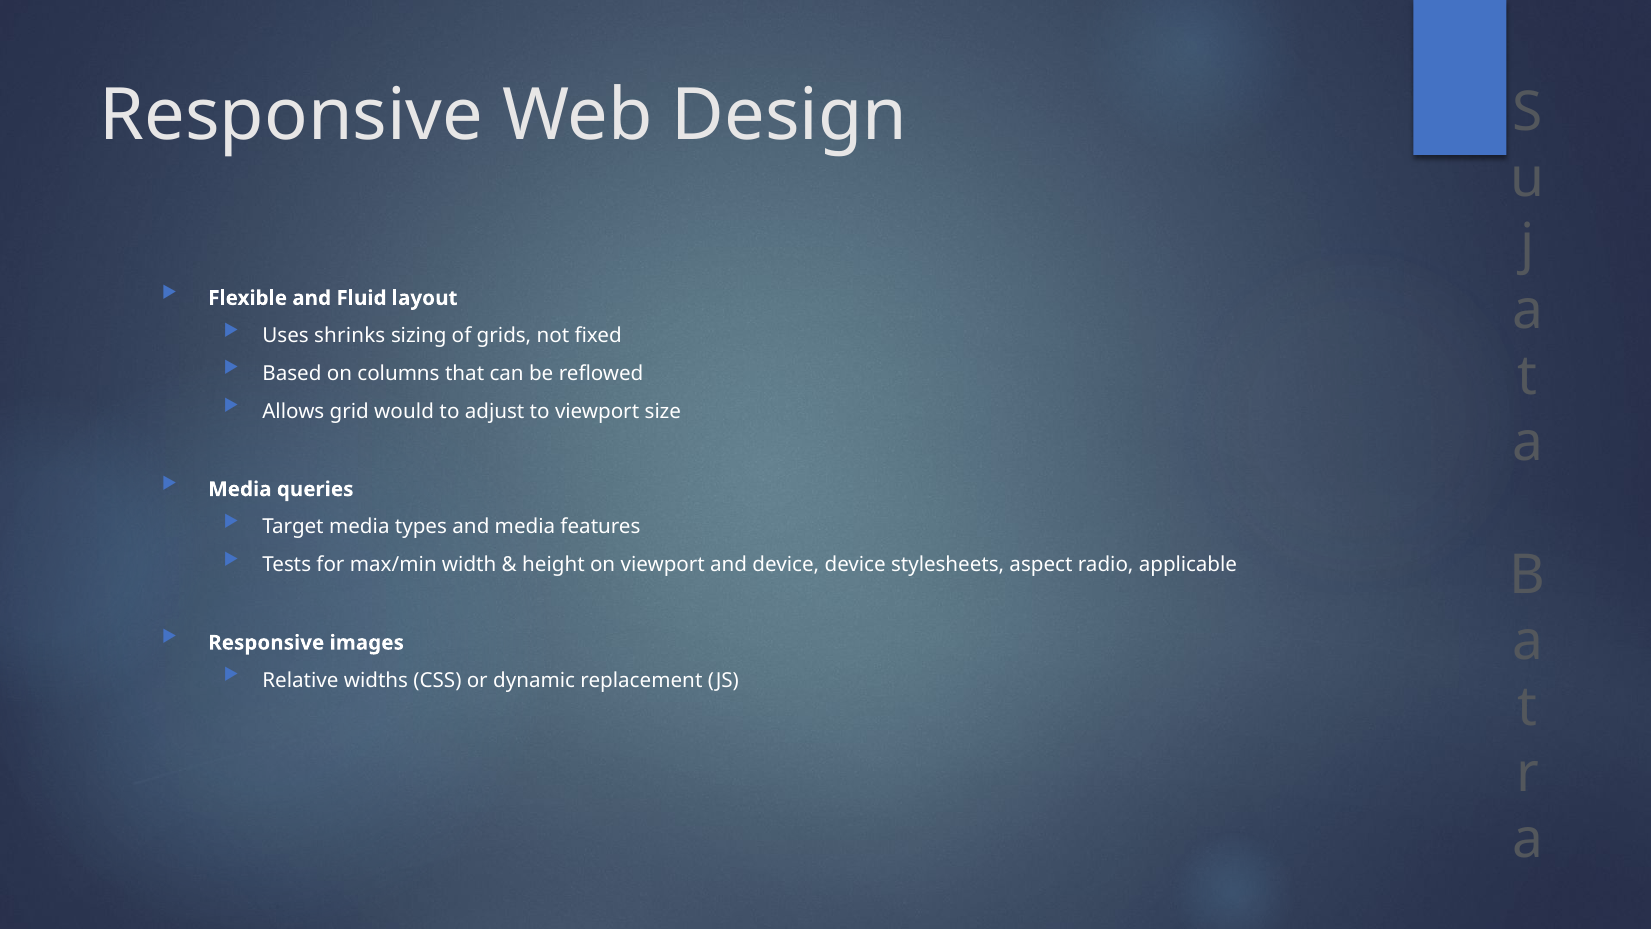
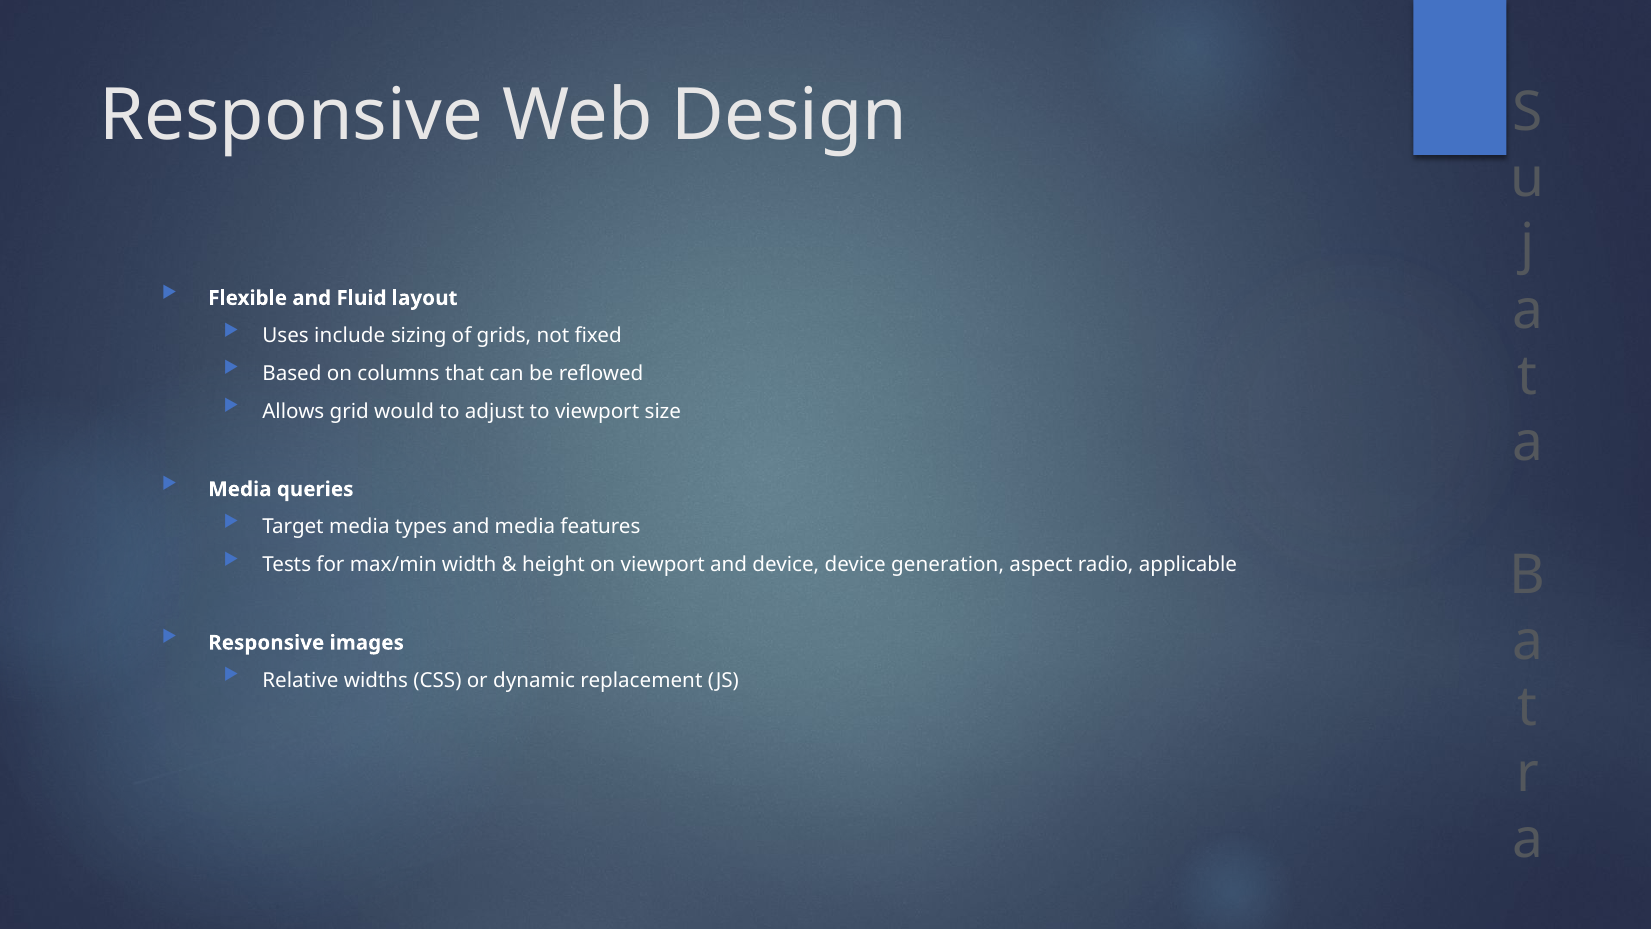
shrinks: shrinks -> include
stylesheets: stylesheets -> generation
